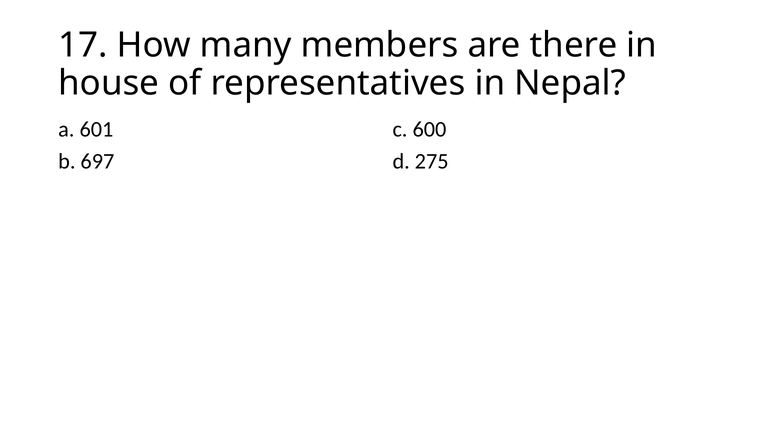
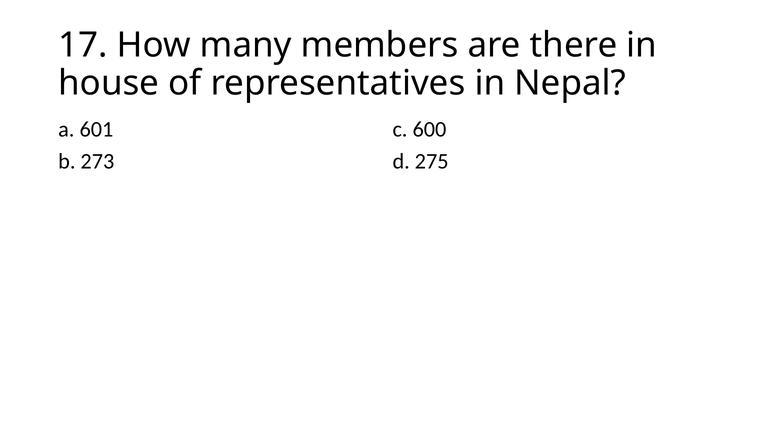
697: 697 -> 273
